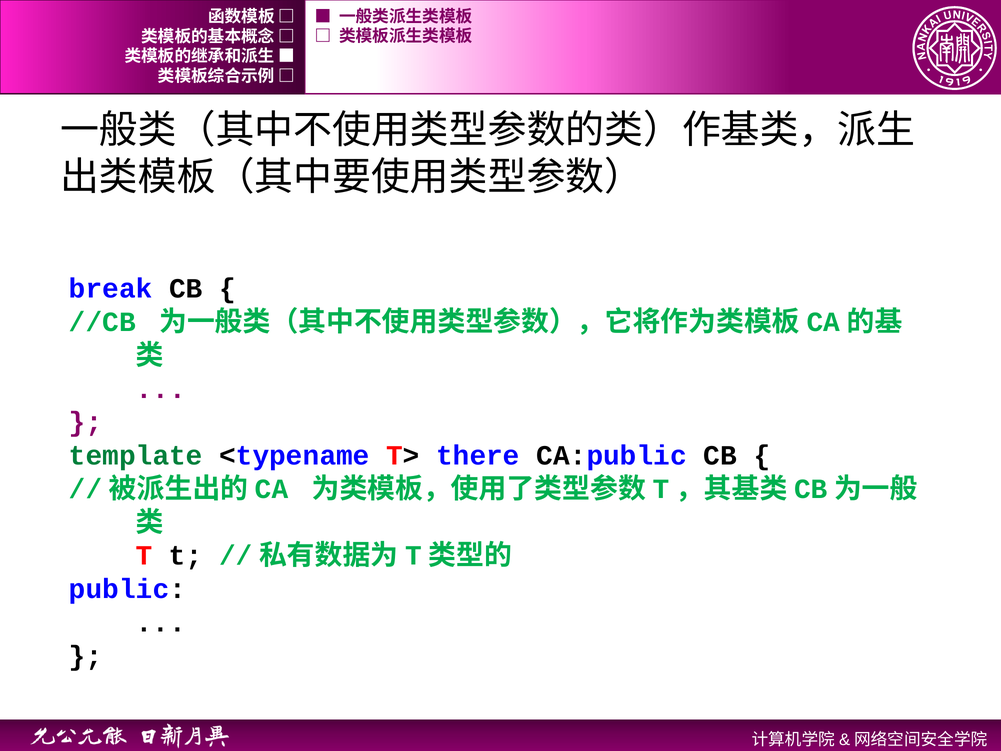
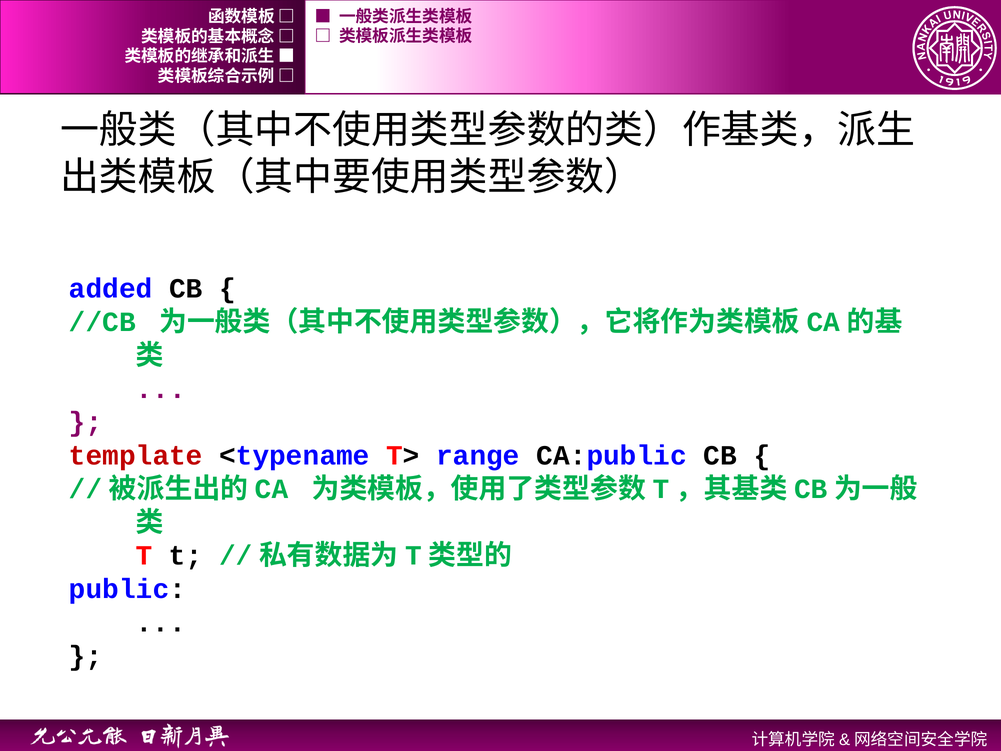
break: break -> added
template colour: green -> red
there: there -> range
